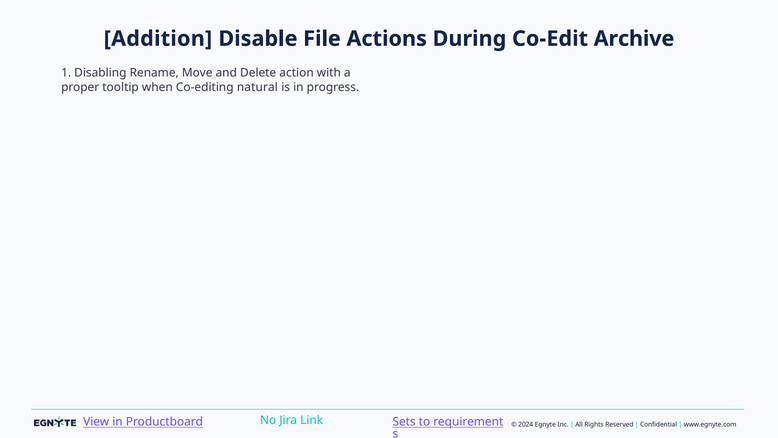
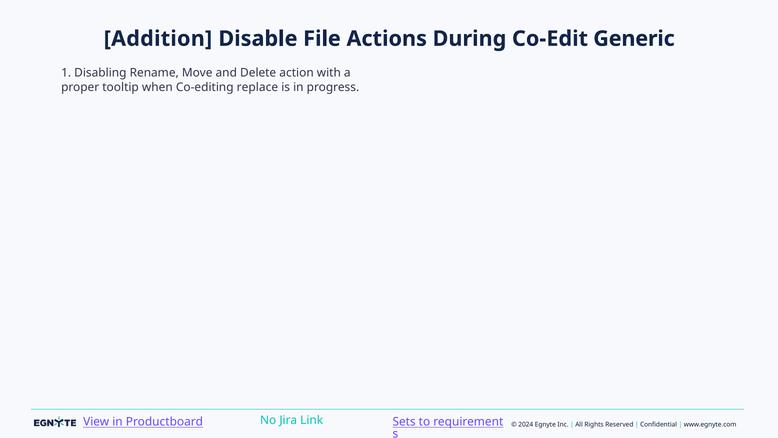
Archive: Archive -> Generic
natural: natural -> replace
